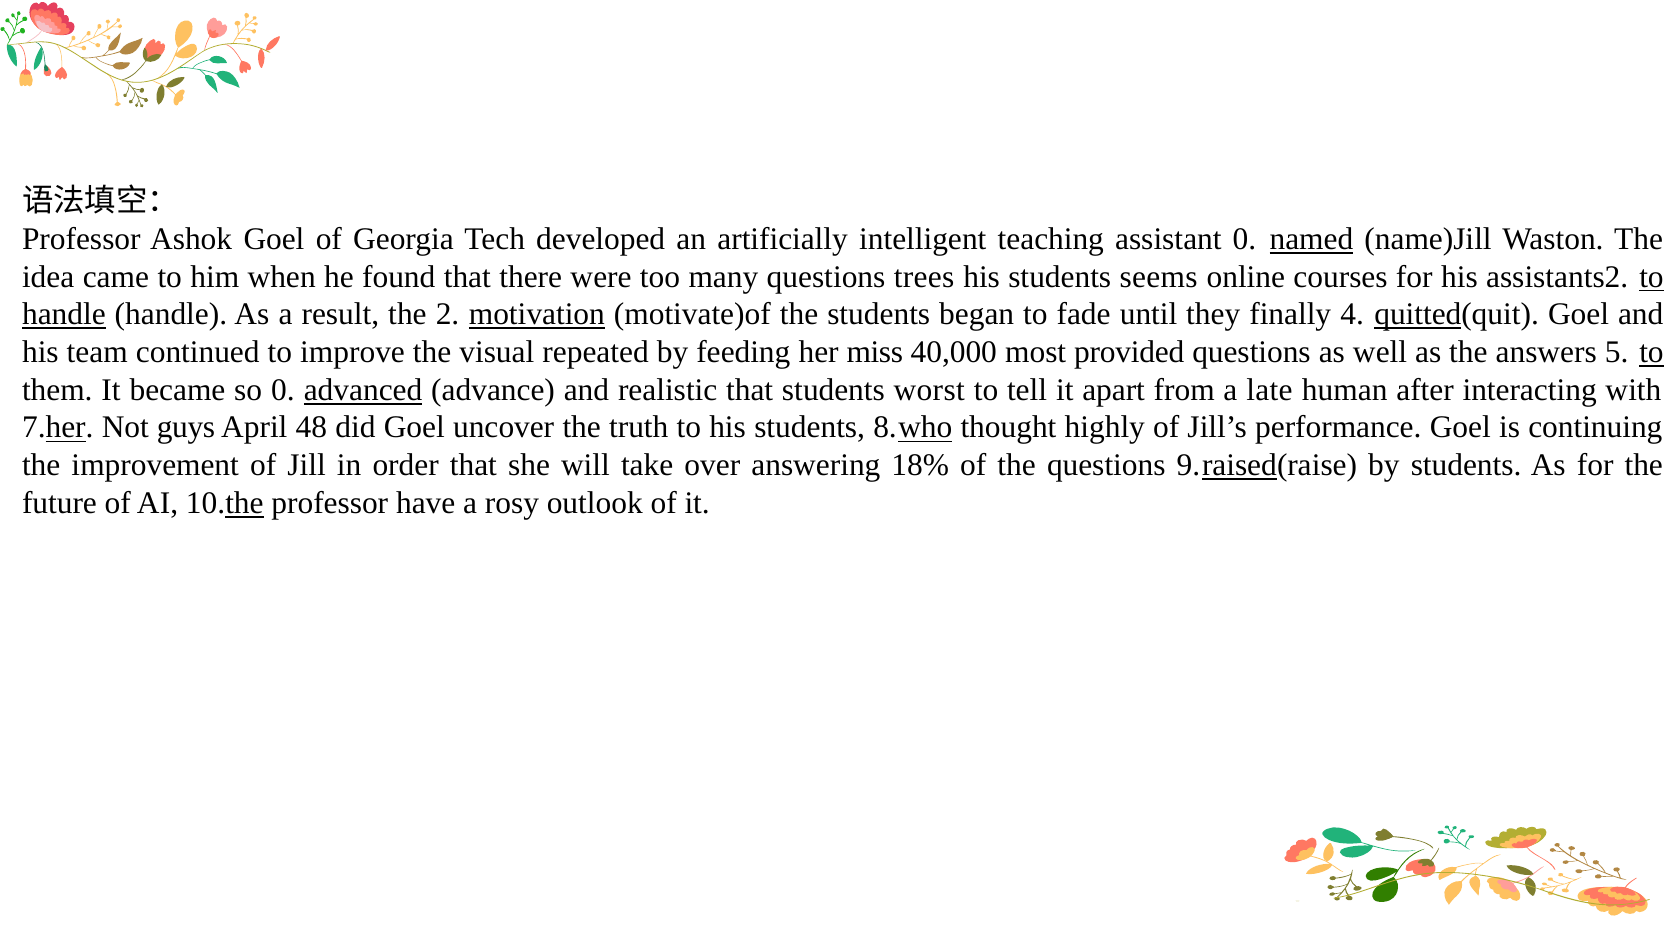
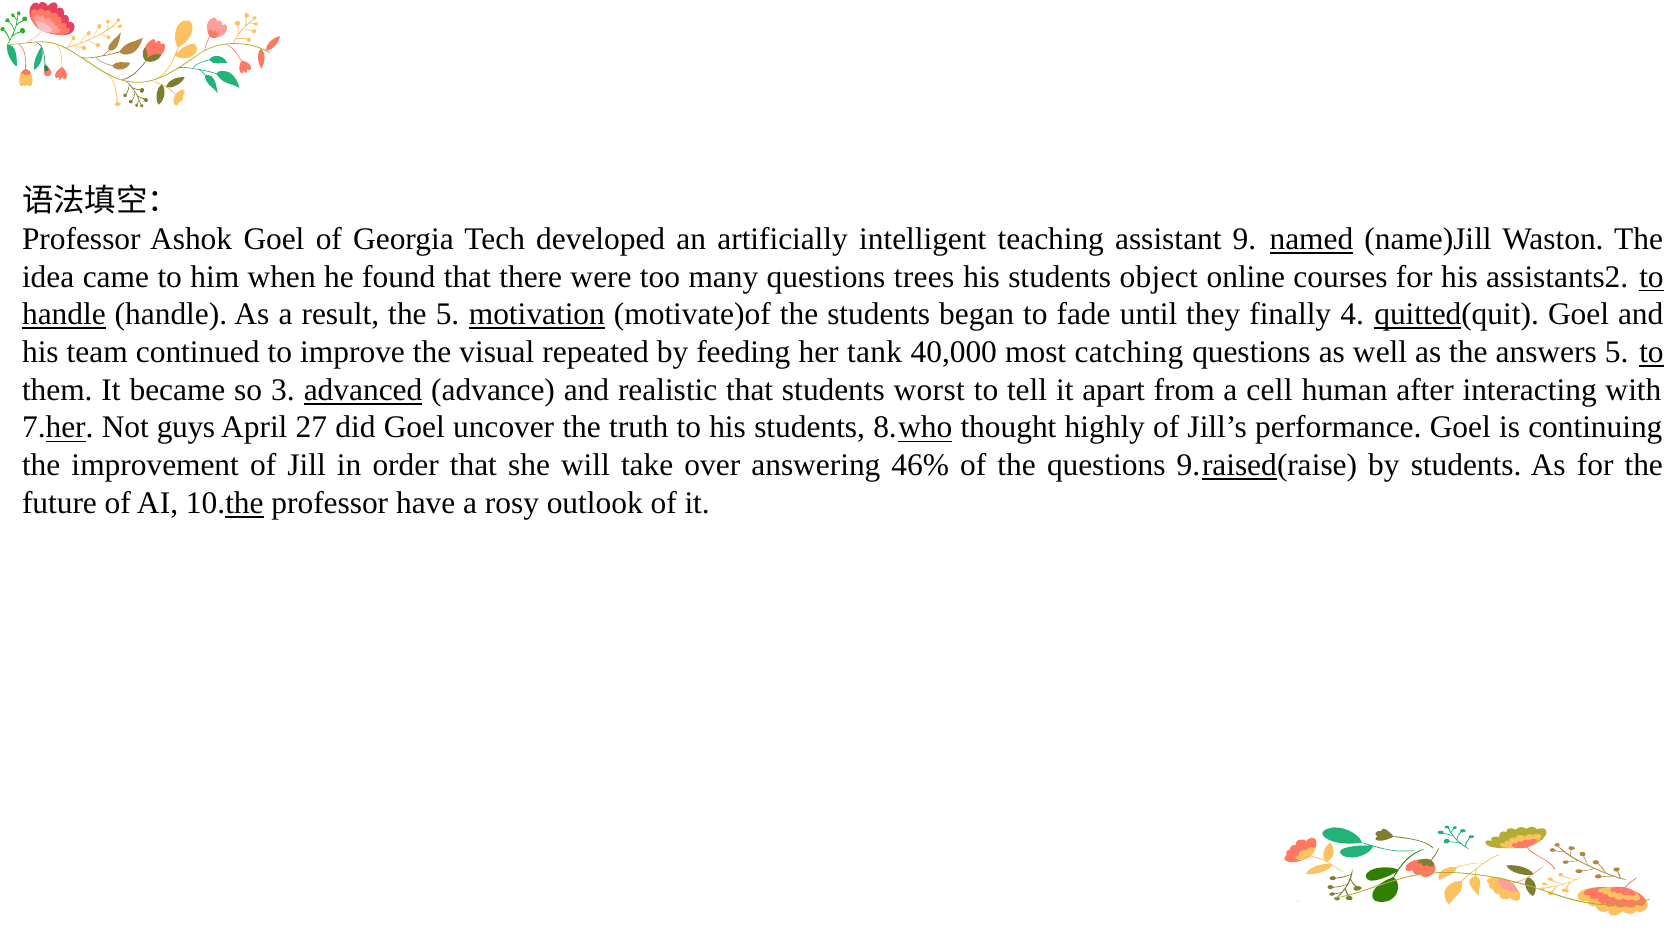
assistant 0: 0 -> 9
seems: seems -> object
the 2: 2 -> 5
miss: miss -> tank
provided: provided -> catching
so 0: 0 -> 3
late: late -> cell
48: 48 -> 27
18%: 18% -> 46%
